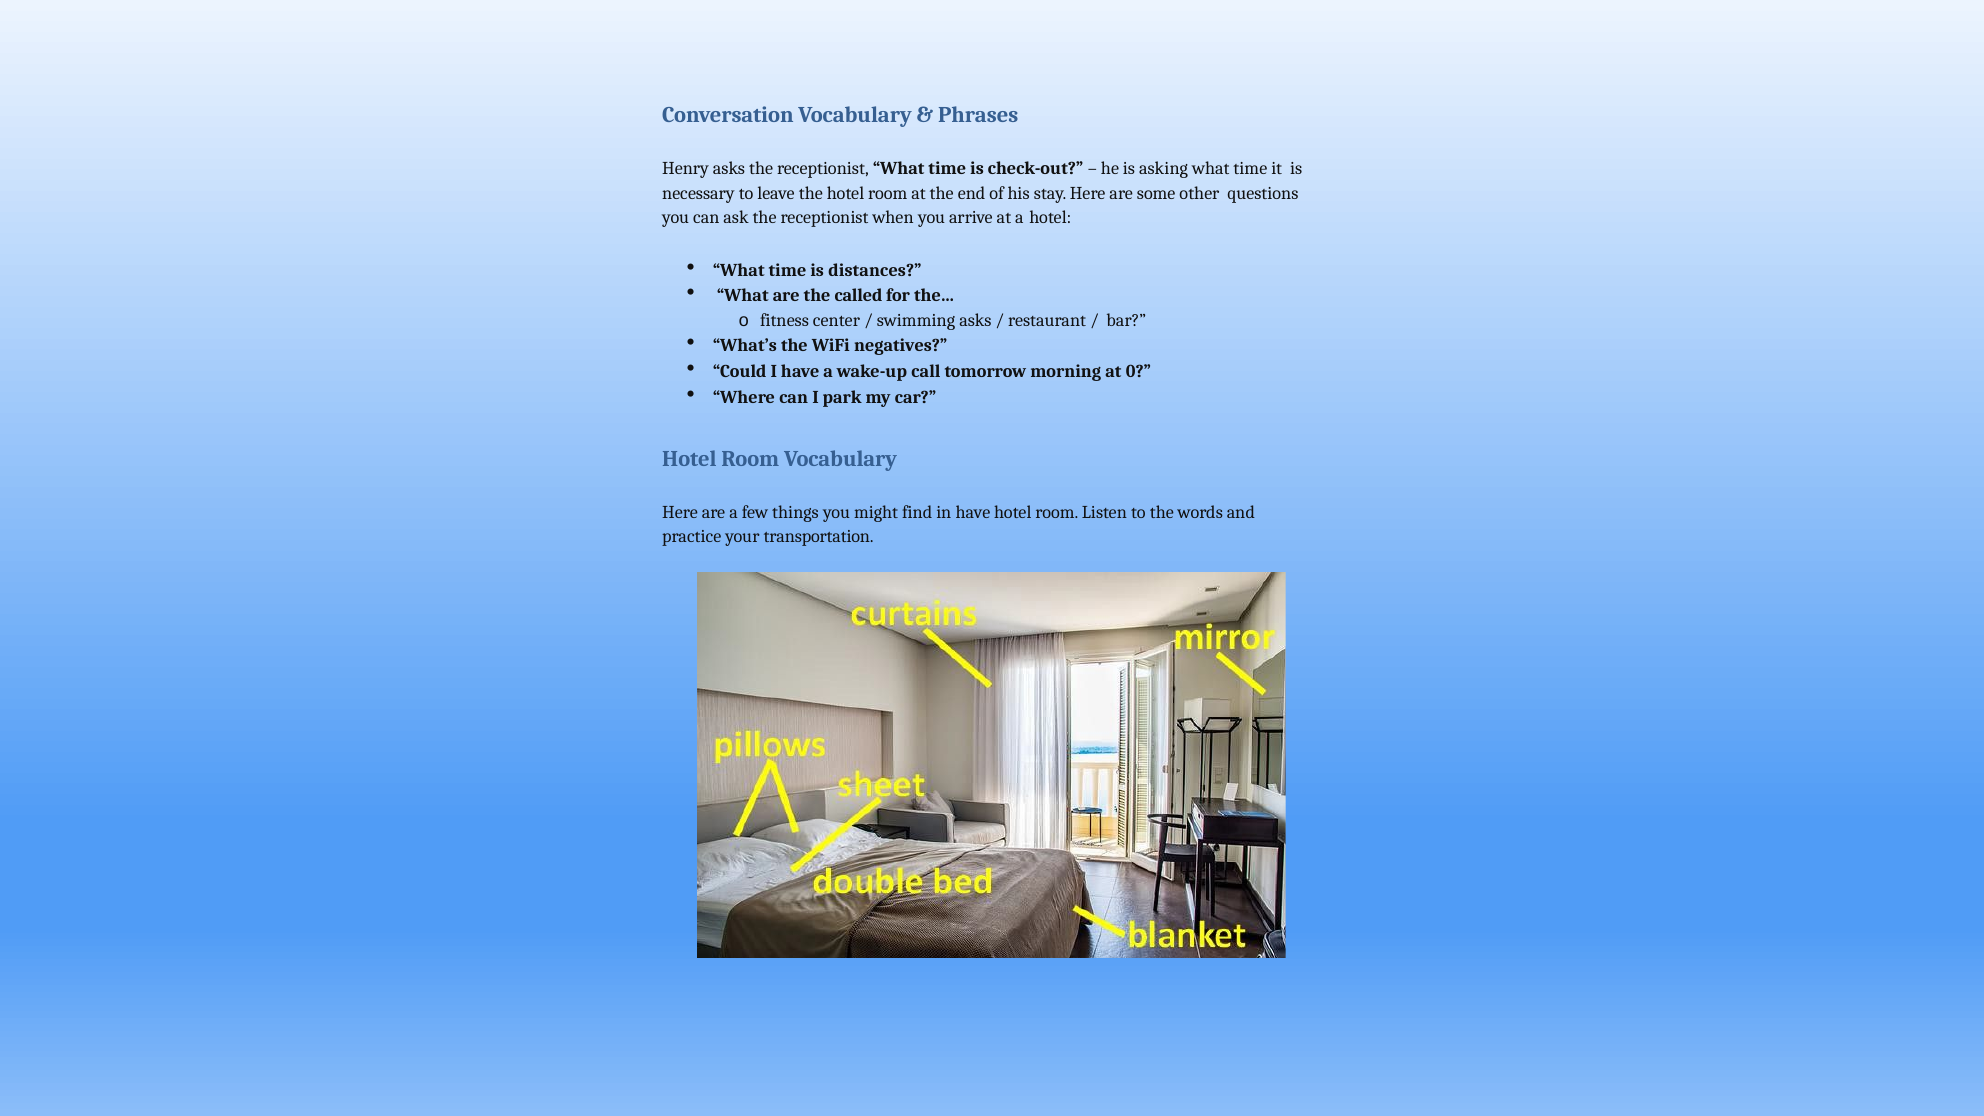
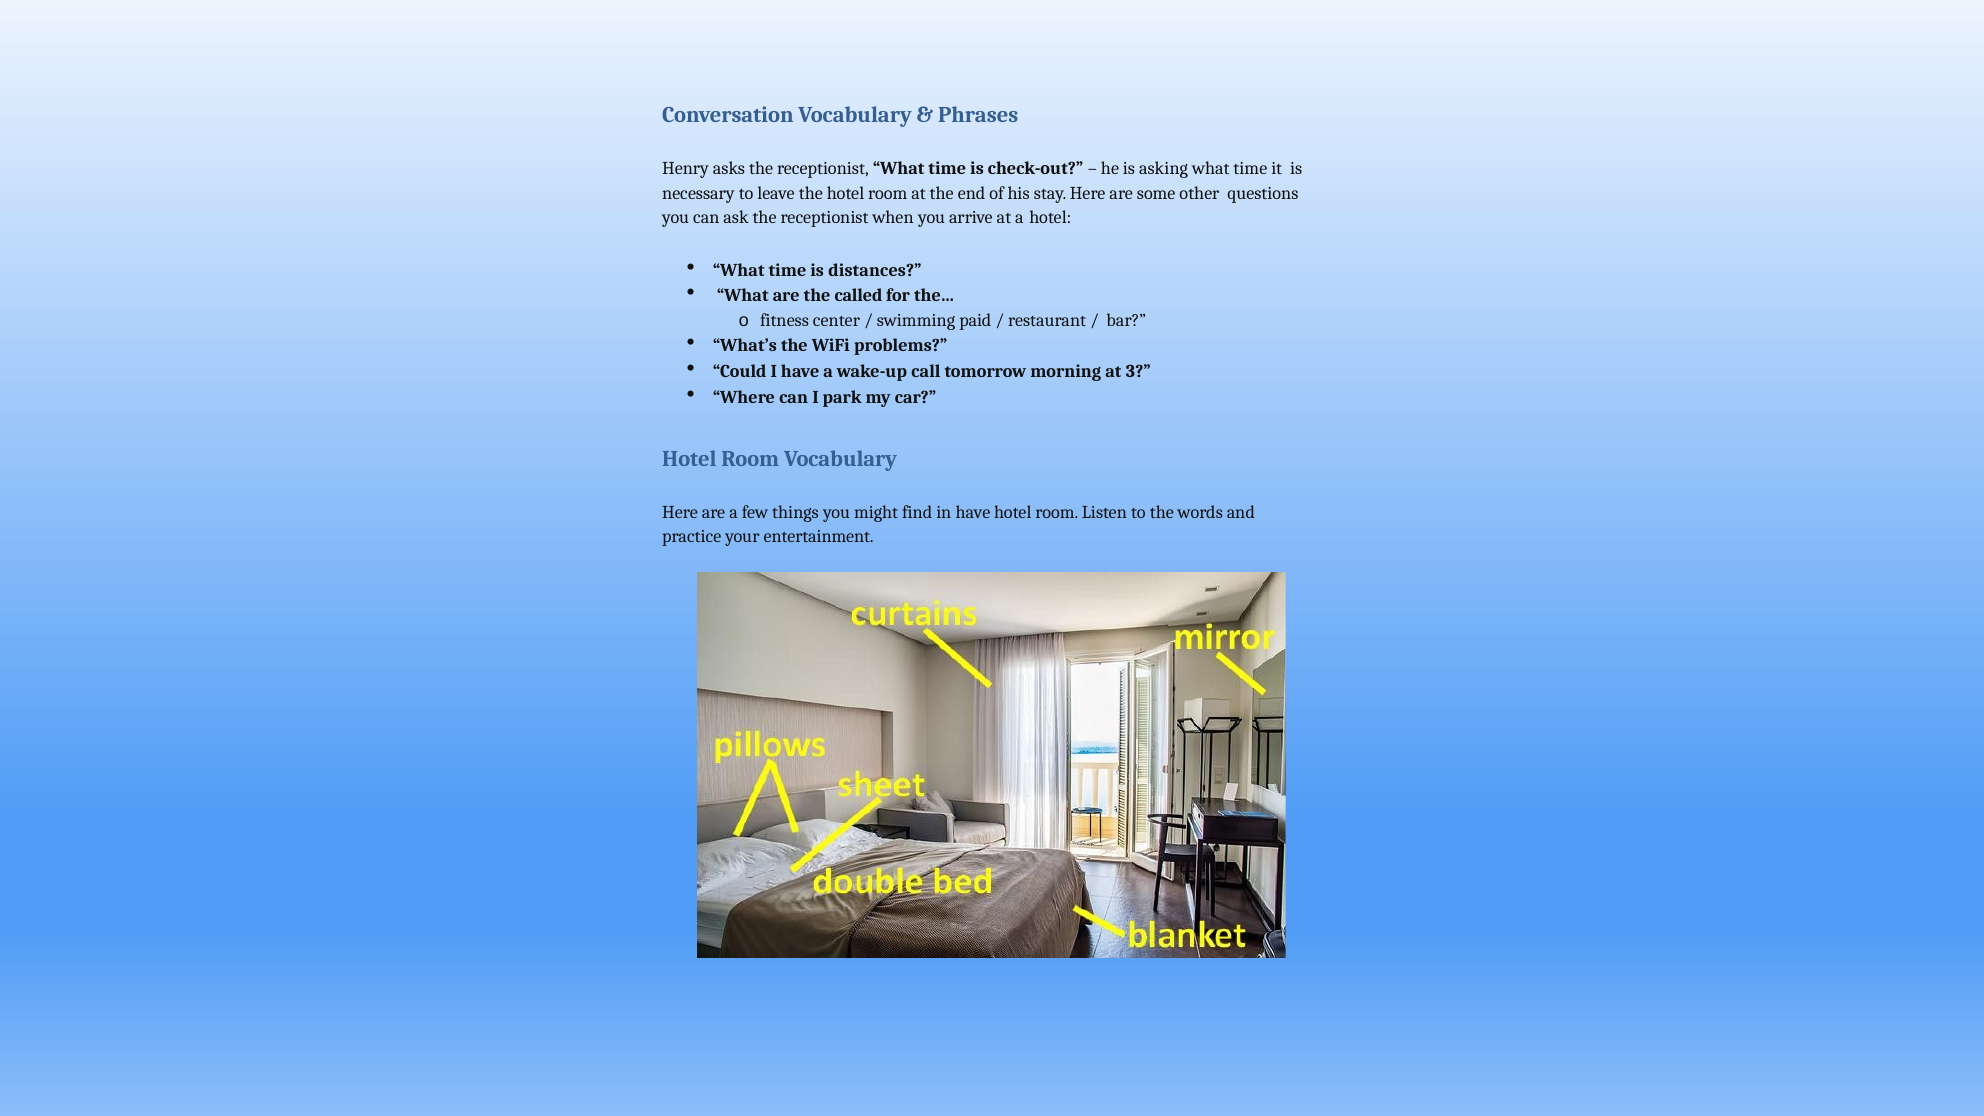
swimming asks: asks -> paid
negatives: negatives -> problems
0: 0 -> 3
transportation: transportation -> entertainment
